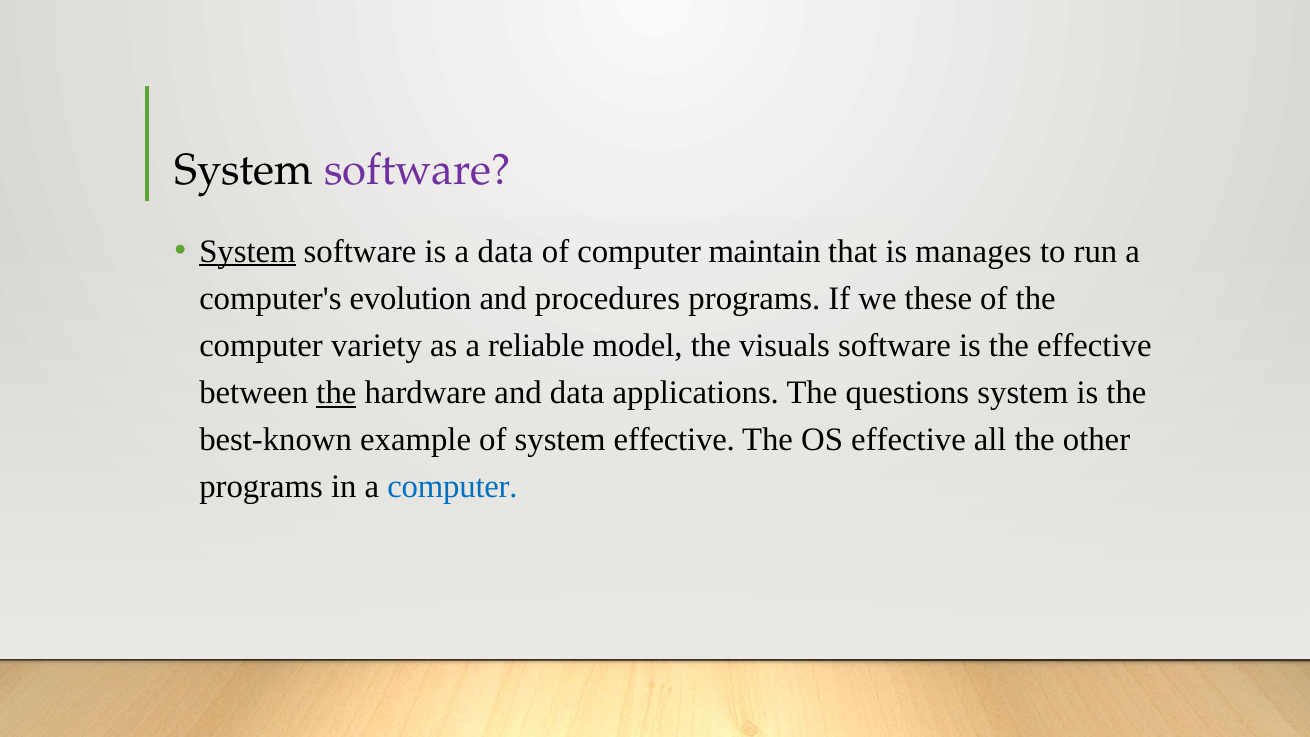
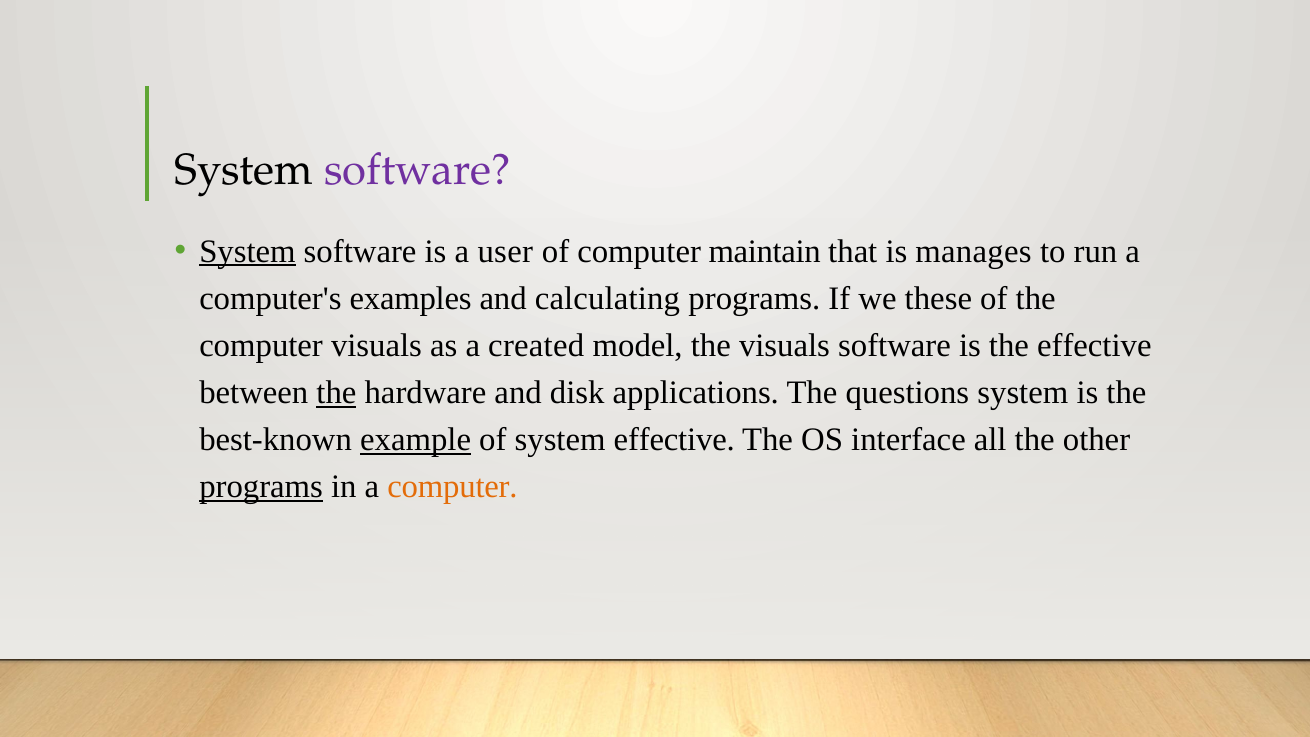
a data: data -> user
evolution: evolution -> examples
procedures: procedures -> calculating
computer variety: variety -> visuals
reliable: reliable -> created
and data: data -> disk
example underline: none -> present
OS effective: effective -> interface
programs at (261, 487) underline: none -> present
computer at (453, 487) colour: blue -> orange
